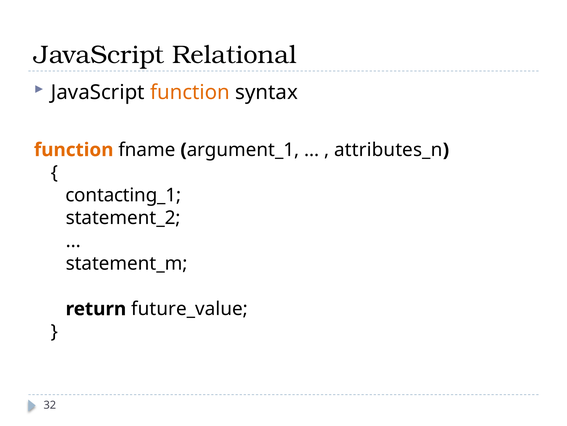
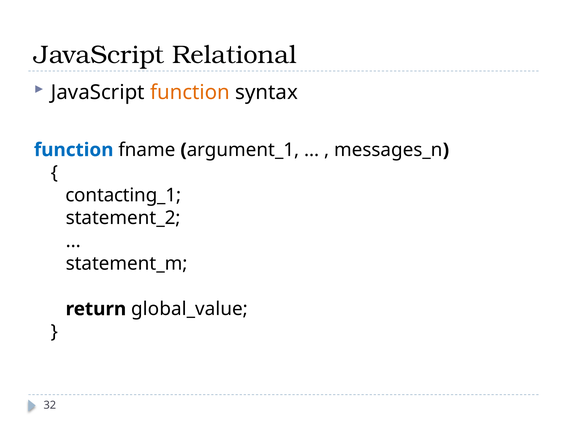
function at (74, 150) colour: orange -> blue
attributes_n: attributes_n -> messages_n
future_value: future_value -> global_value
